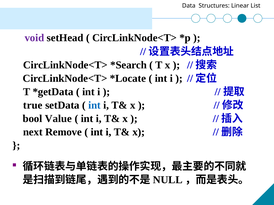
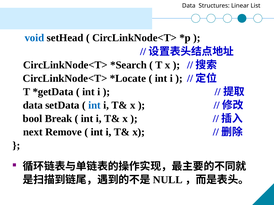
void colour: purple -> blue
true at (33, 105): true -> data
Value: Value -> Break
